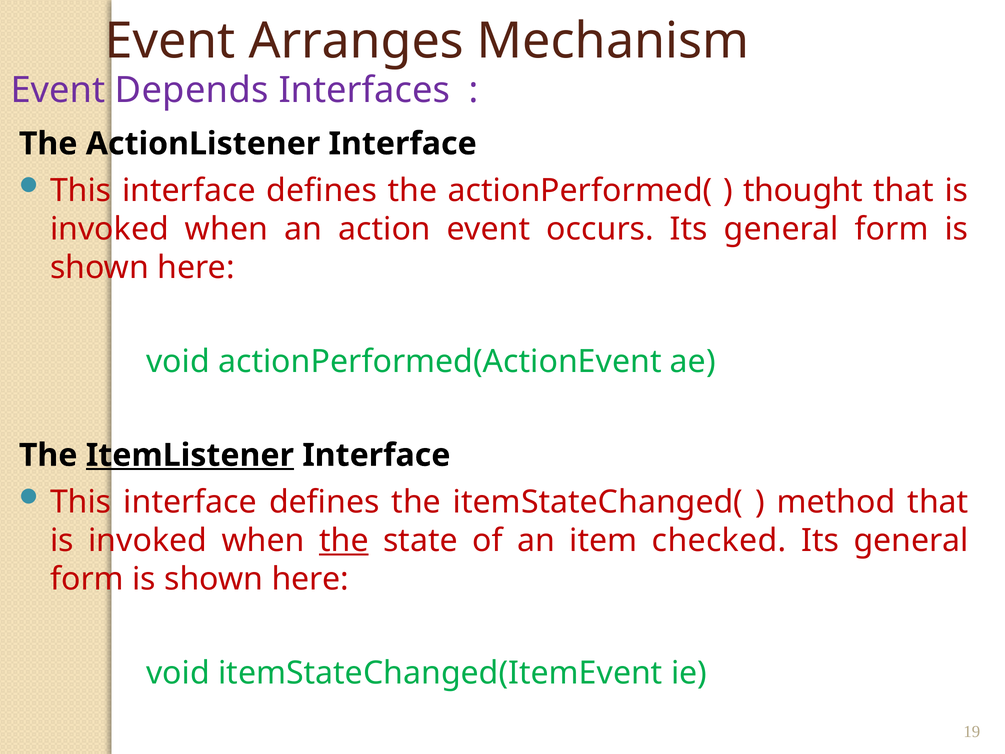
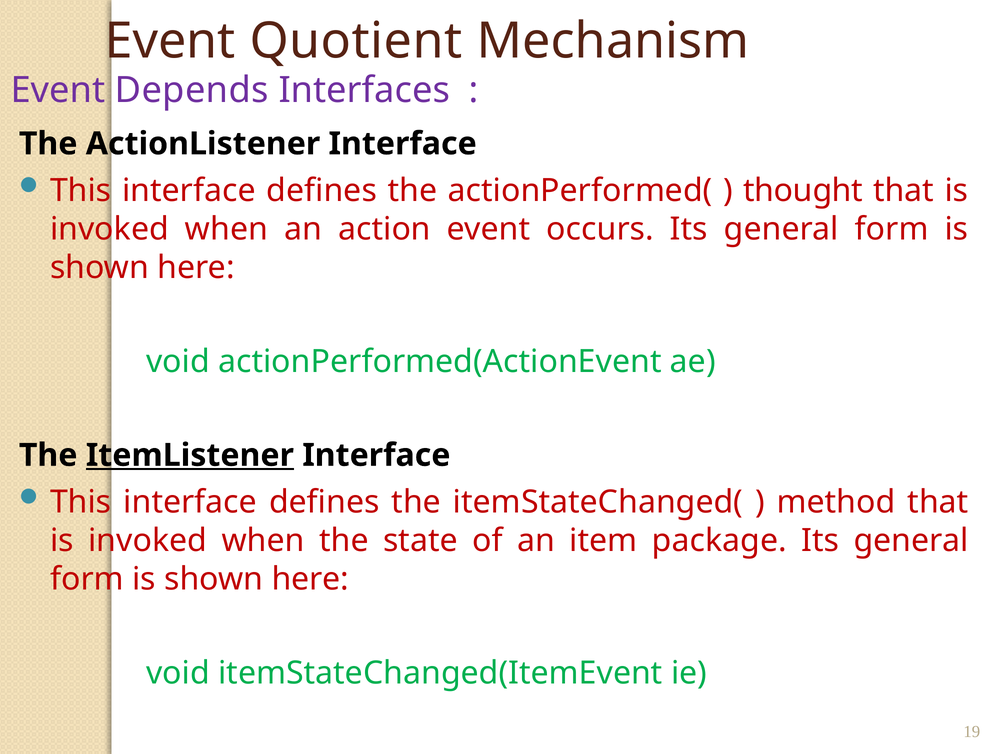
Arranges: Arranges -> Quotient
the at (344, 540) underline: present -> none
checked: checked -> package
